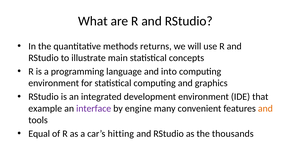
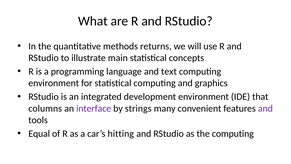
into: into -> text
example: example -> columns
engine: engine -> strings
and at (265, 108) colour: orange -> purple
the thousands: thousands -> computing
